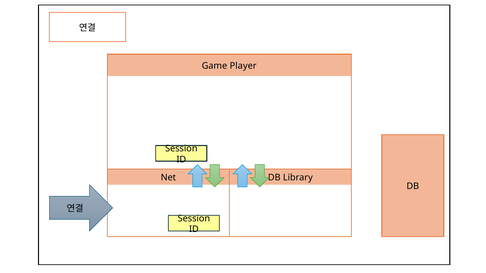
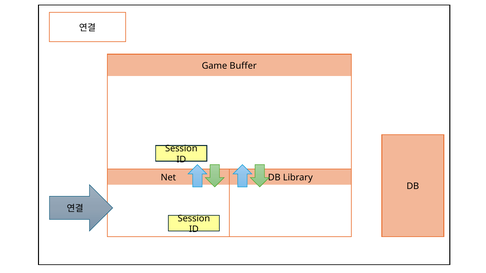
Player: Player -> Buffer
